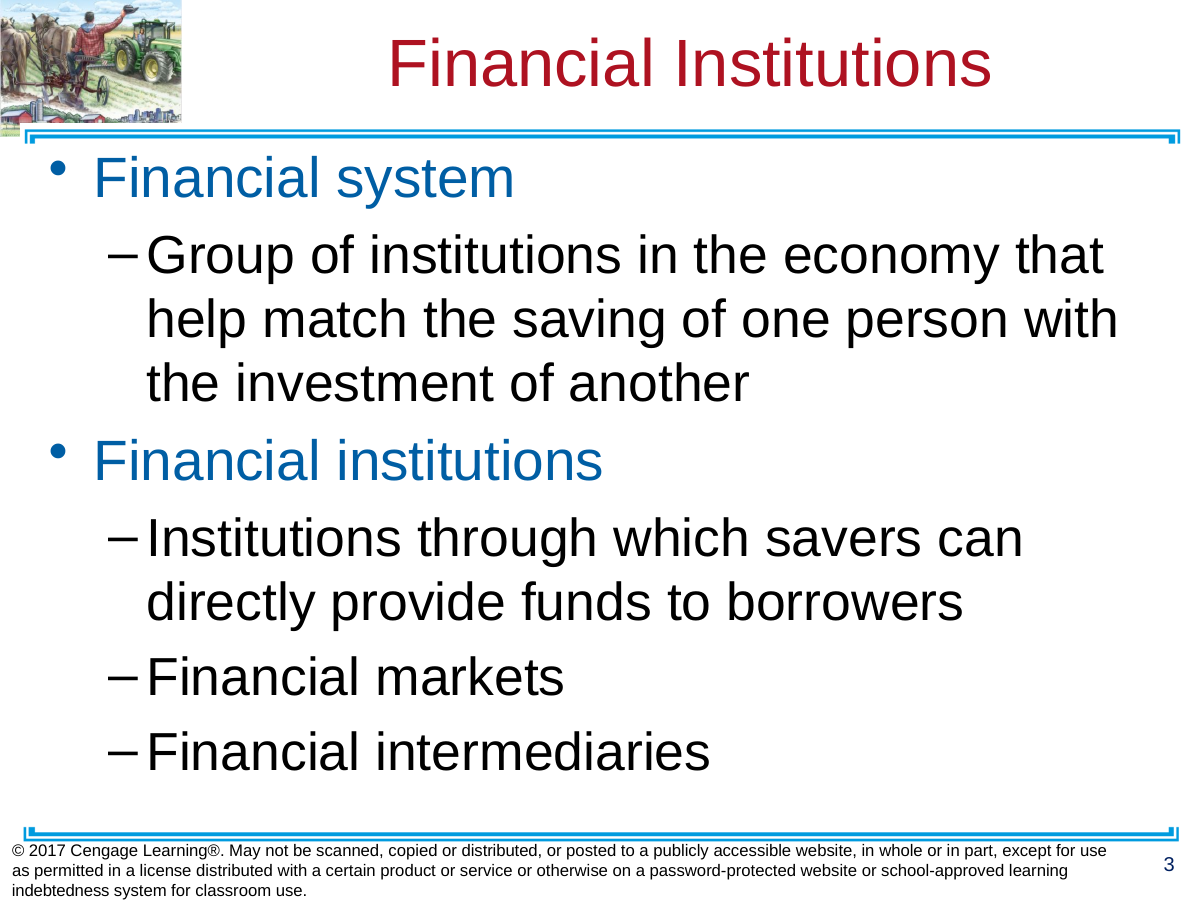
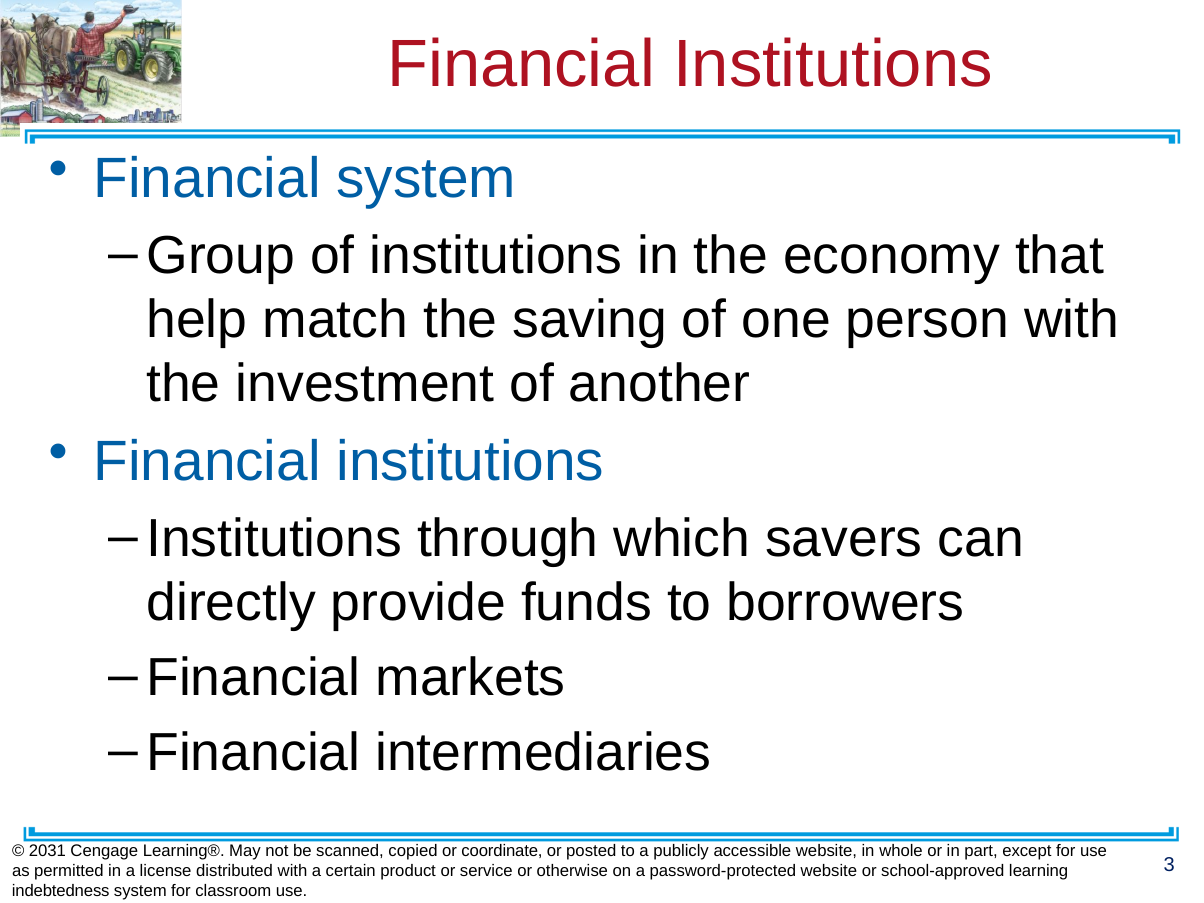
2017: 2017 -> 2031
or distributed: distributed -> coordinate
